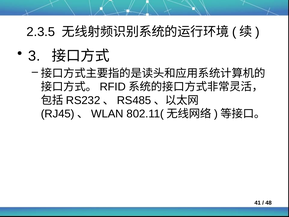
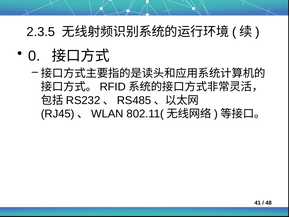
3: 3 -> 0
